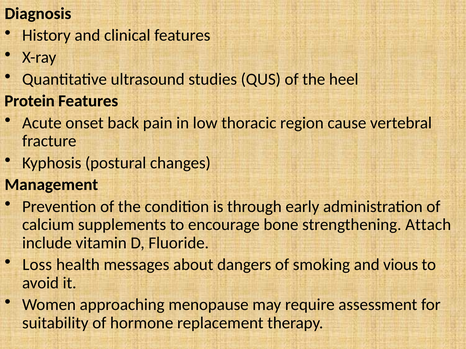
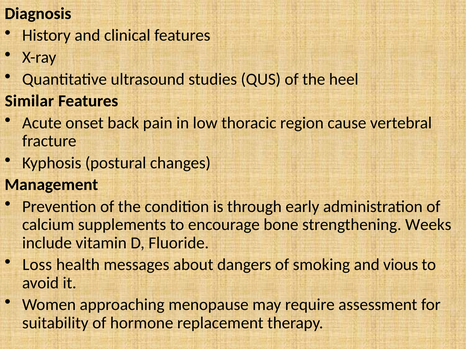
Protein: Protein -> Similar
Attach: Attach -> Weeks
